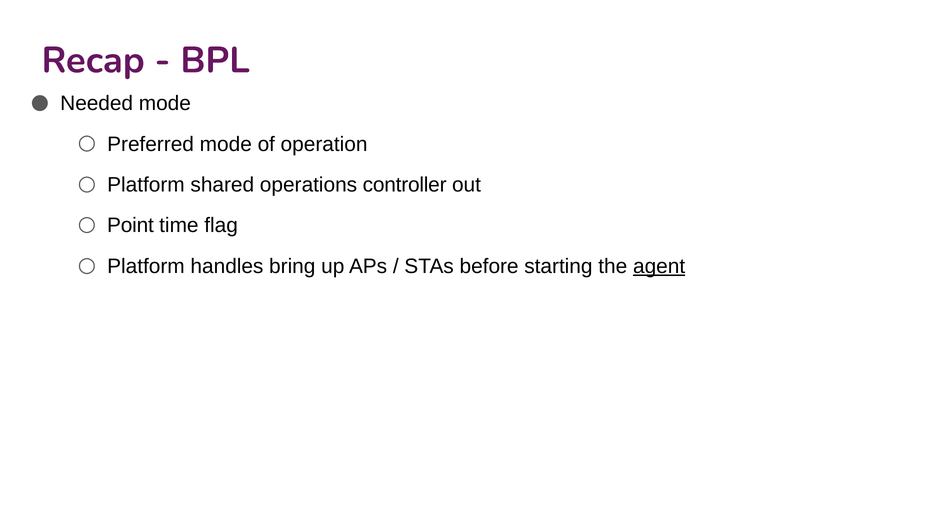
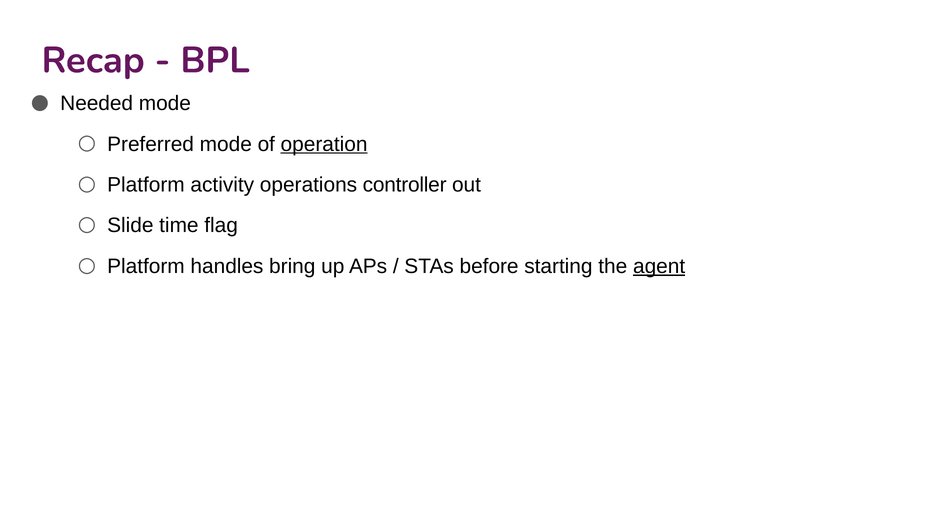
operation underline: none -> present
shared: shared -> activity
Point: Point -> Slide
